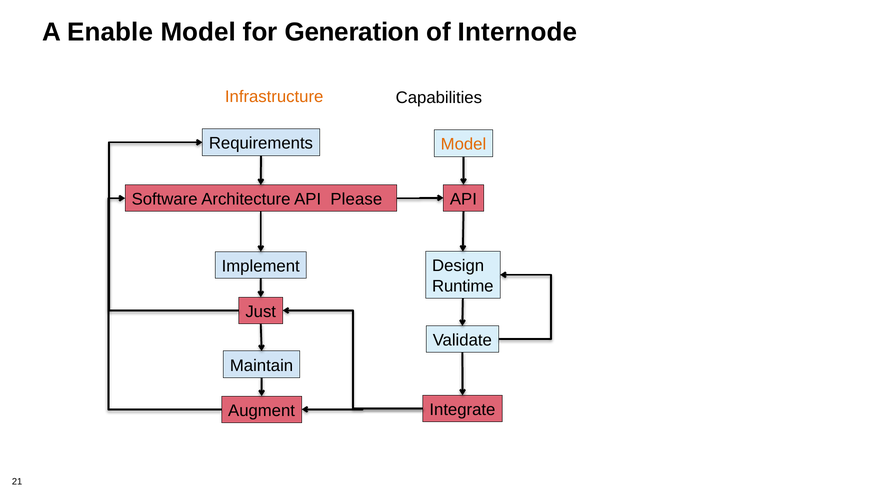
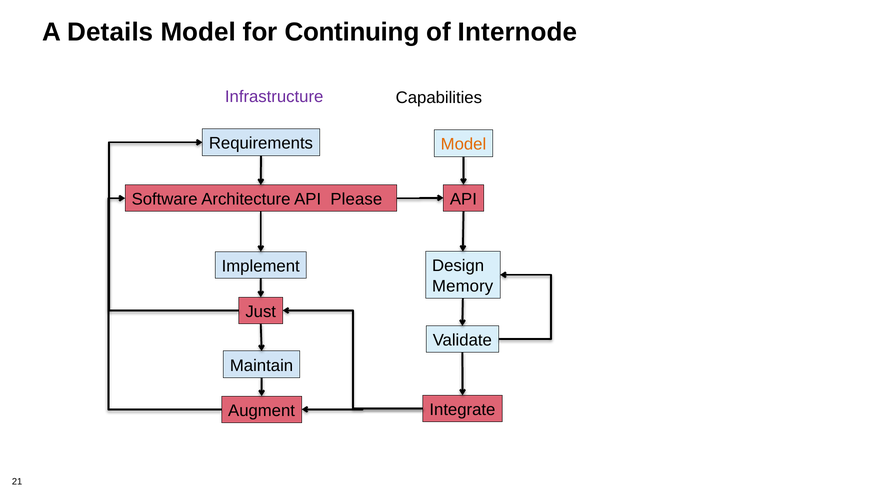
Enable: Enable -> Details
Generation: Generation -> Continuing
Infrastructure colour: orange -> purple
Runtime: Runtime -> Memory
